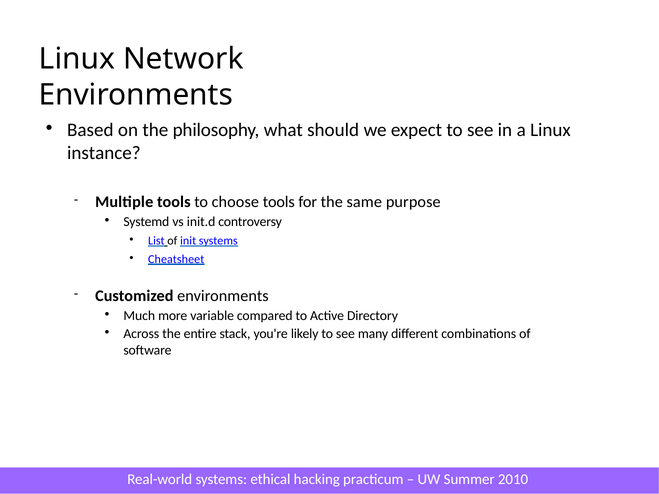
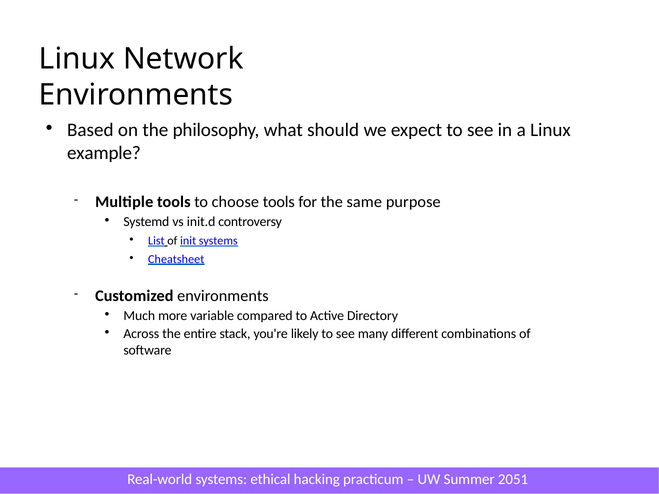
instance: instance -> example
2010: 2010 -> 2051
